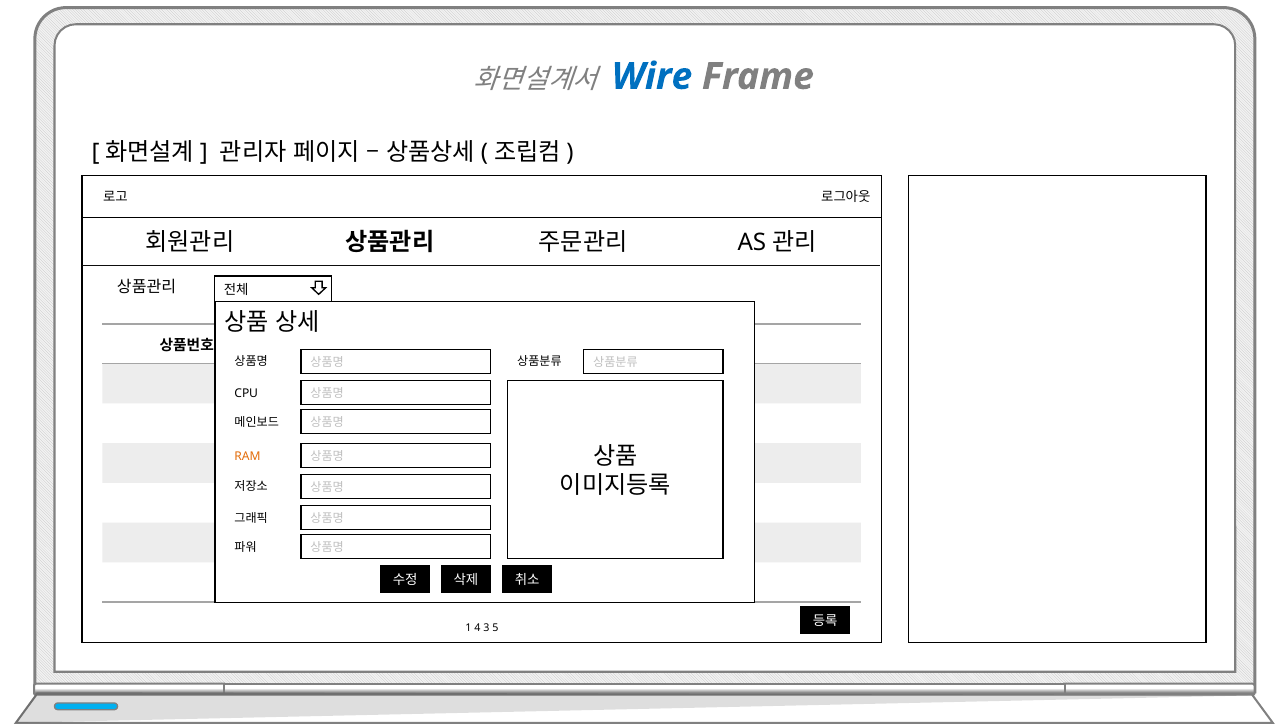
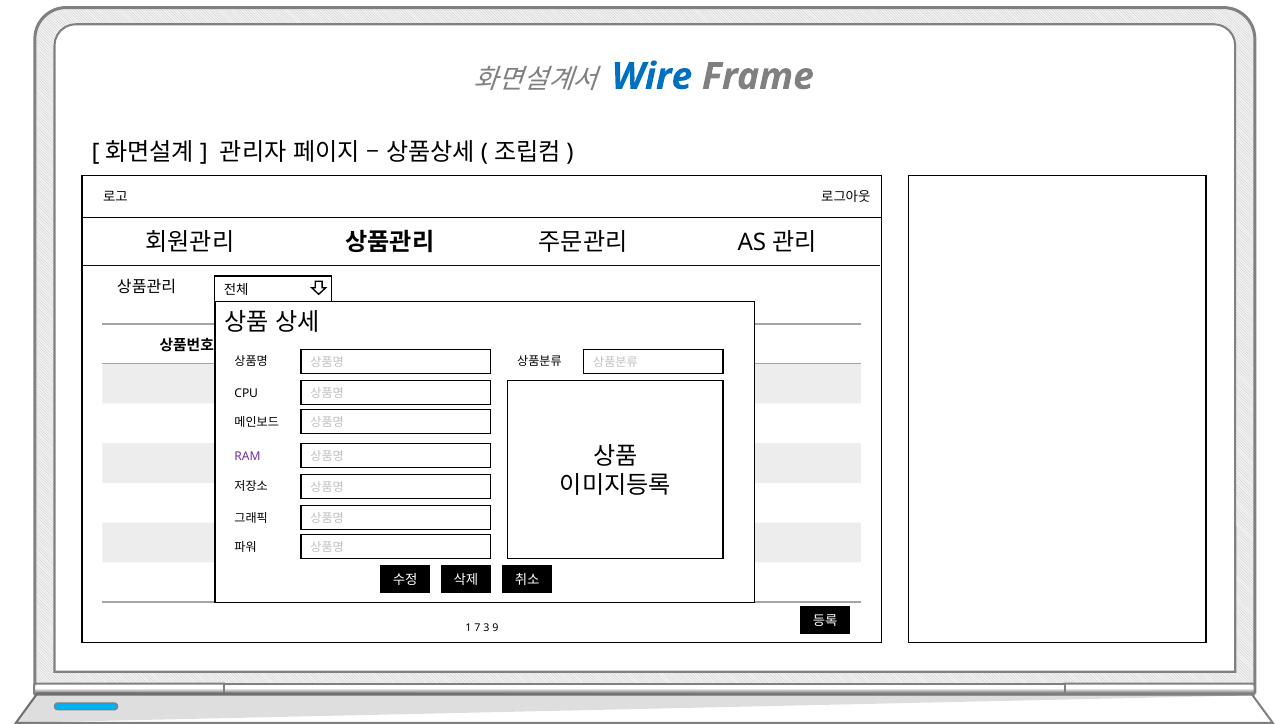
RAM colour: orange -> purple
4: 4 -> 7
5: 5 -> 9
